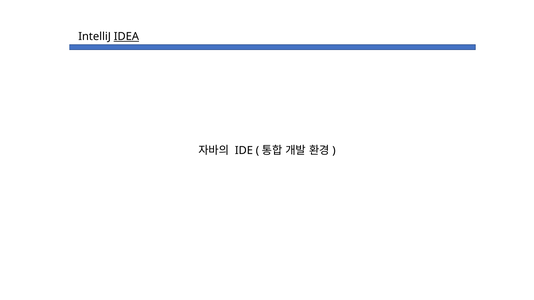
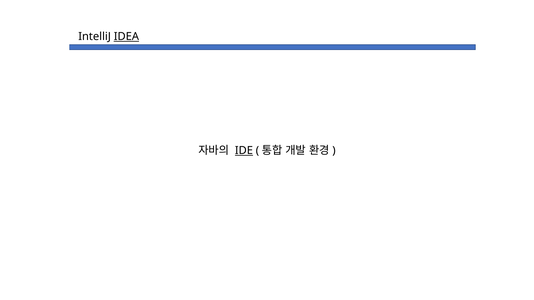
IDE underline: none -> present
